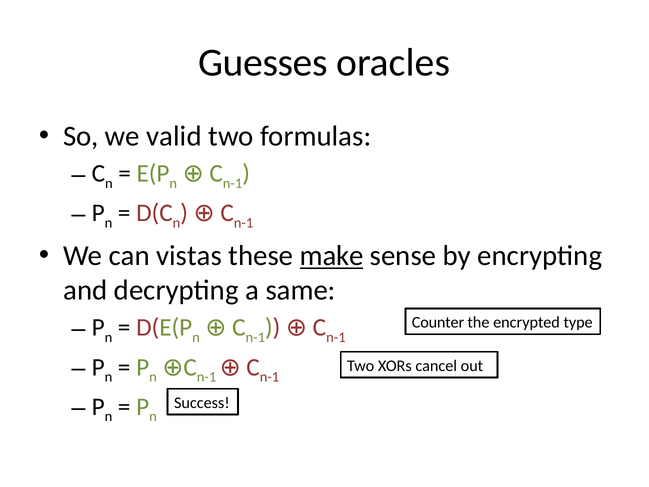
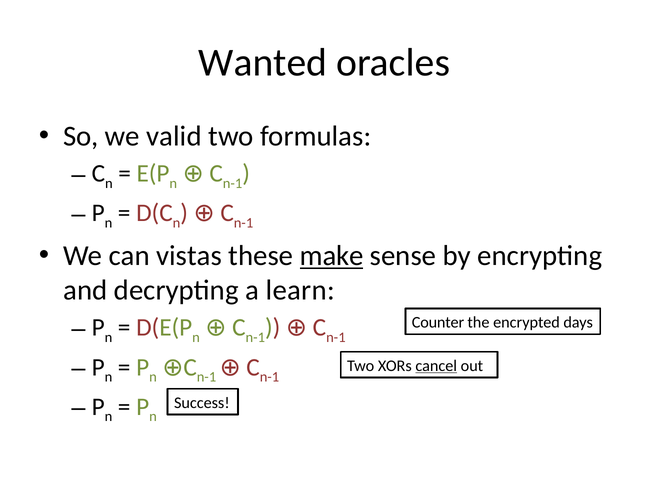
Guesses: Guesses -> Wanted
same: same -> learn
type: type -> days
cancel underline: none -> present
